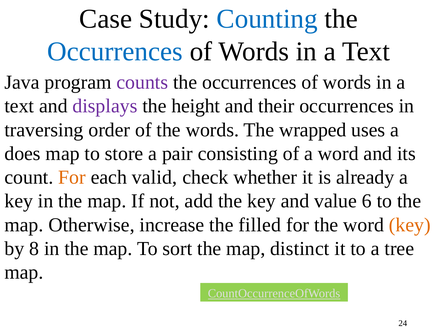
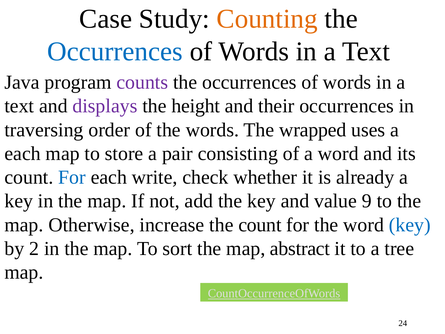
Counting colour: blue -> orange
does at (23, 153): does -> each
For at (72, 177) colour: orange -> blue
valid: valid -> write
6: 6 -> 9
the filled: filled -> count
key at (410, 225) colour: orange -> blue
8: 8 -> 2
distinct: distinct -> abstract
